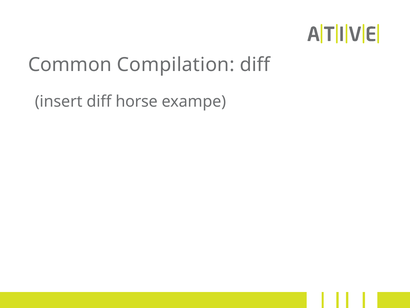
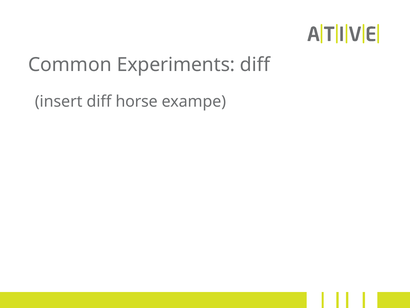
Compilation: Compilation -> Experiments
